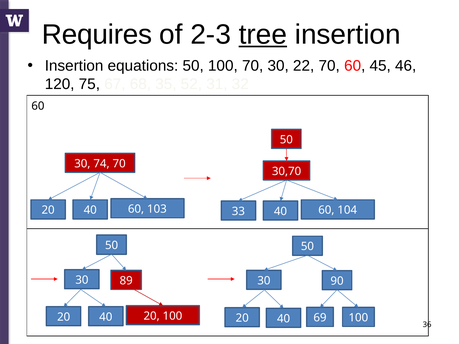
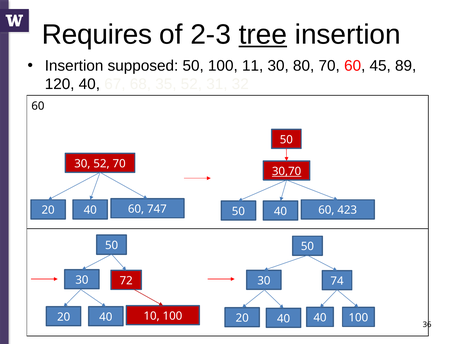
equations: equations -> supposed
100 70: 70 -> 11
22: 22 -> 80
46: 46 -> 89
120 75: 75 -> 40
30 74: 74 -> 52
30,70 underline: none -> present
103: 103 -> 747
33 at (238, 211): 33 -> 50
104: 104 -> 423
89: 89 -> 72
90: 90 -> 74
20 20: 20 -> 10
20 69: 69 -> 40
